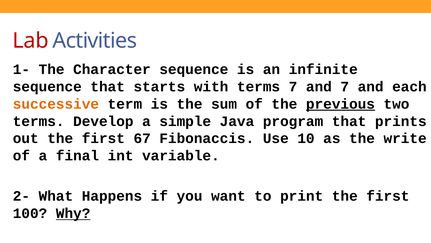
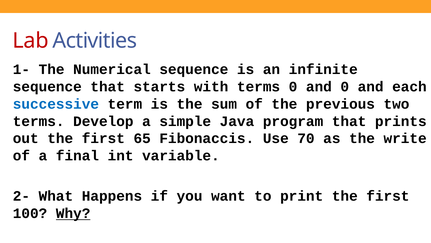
Character: Character -> Numerical
terms 7: 7 -> 0
and 7: 7 -> 0
successive colour: orange -> blue
previous underline: present -> none
67: 67 -> 65
10: 10 -> 70
